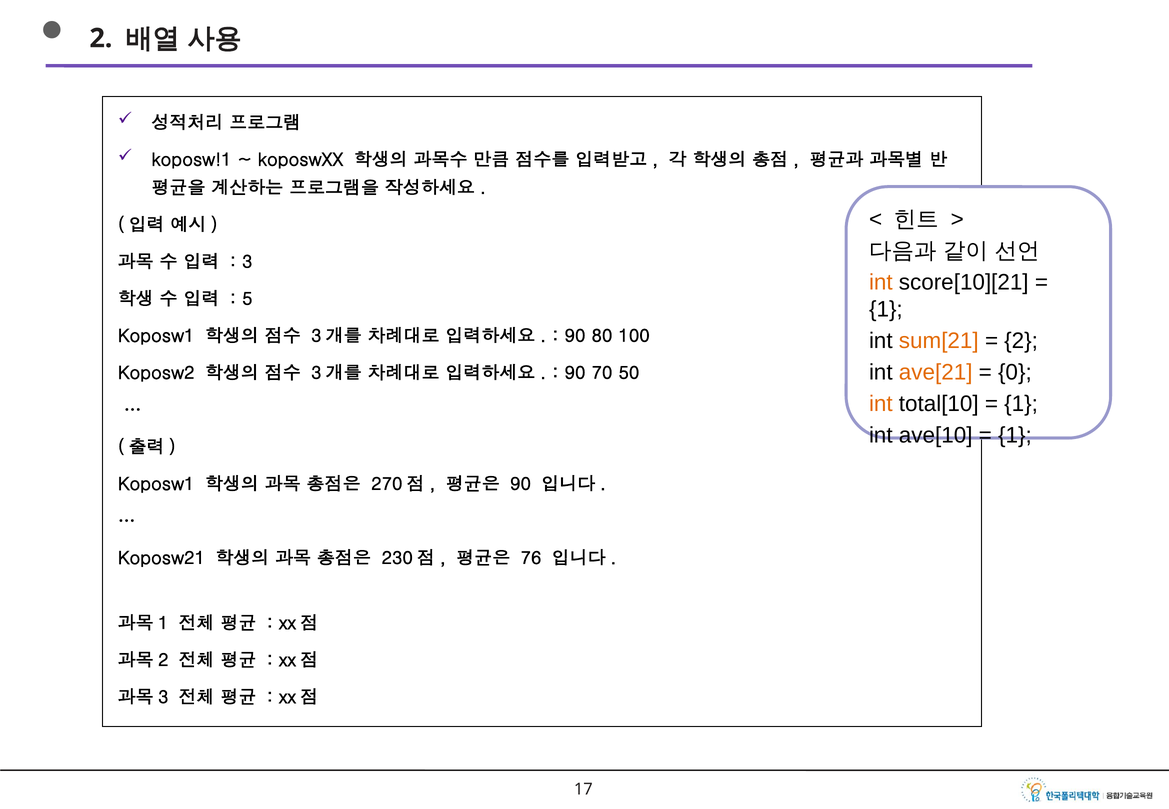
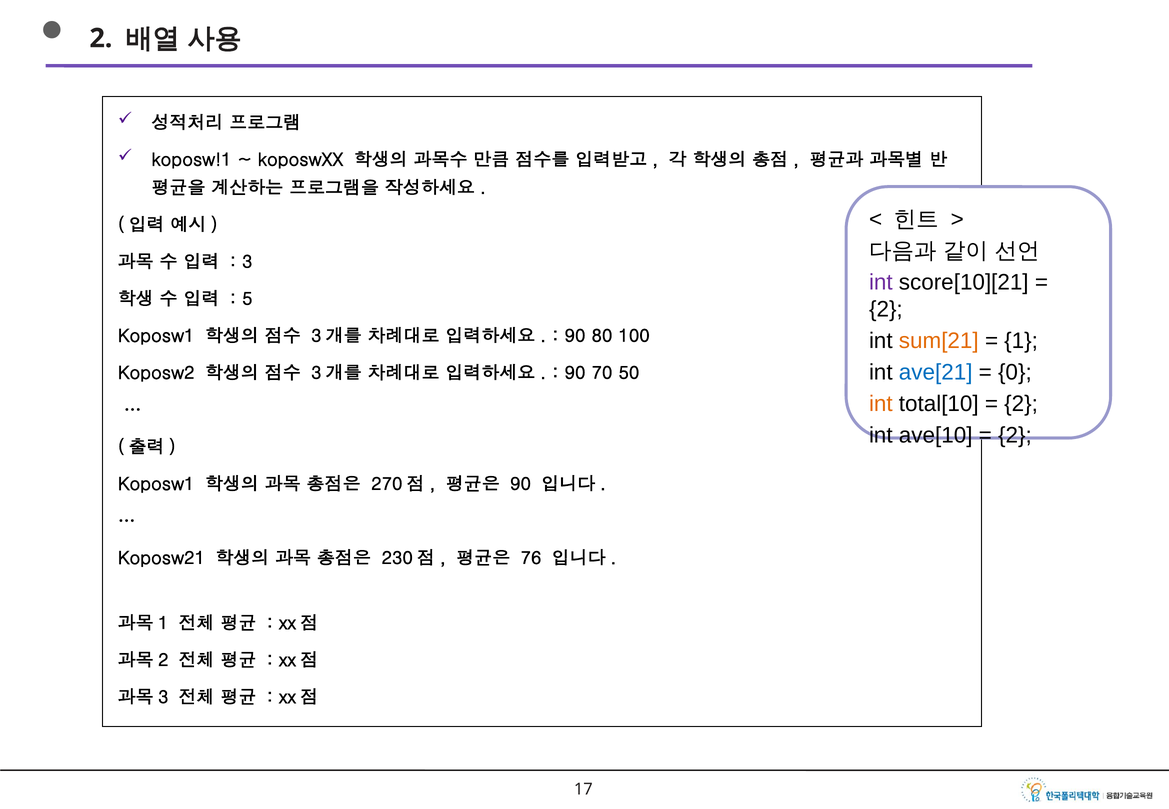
int at (881, 282) colour: orange -> purple
1 at (886, 309): 1 -> 2
2 at (1021, 341): 2 -> 1
ave[21 colour: orange -> blue
1 at (1021, 404): 1 -> 2
1 at (1015, 435): 1 -> 2
